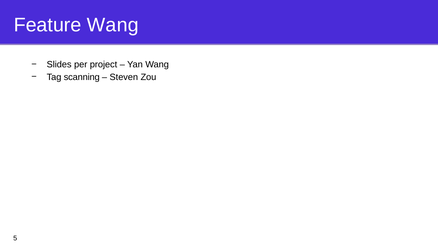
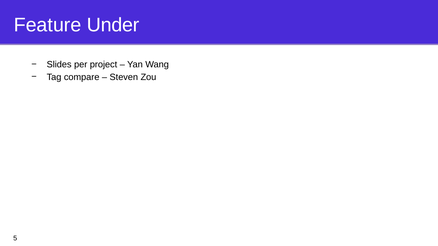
Feature Wang: Wang -> Under
scanning: scanning -> compare
